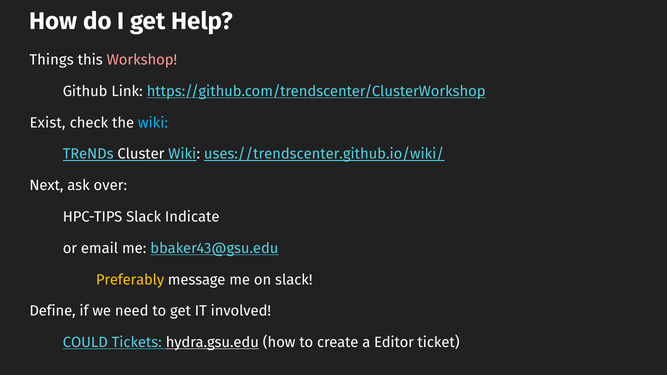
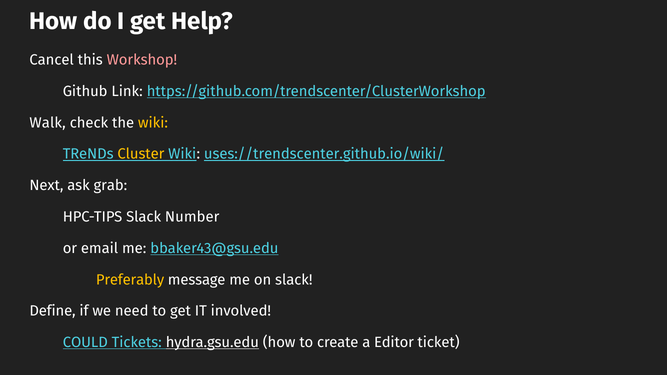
Things: Things -> Cancel
Exist: Exist -> Walk
wiki at (153, 123) colour: light blue -> yellow
Cluster colour: white -> yellow
over: over -> grab
Indicate: Indicate -> Number
